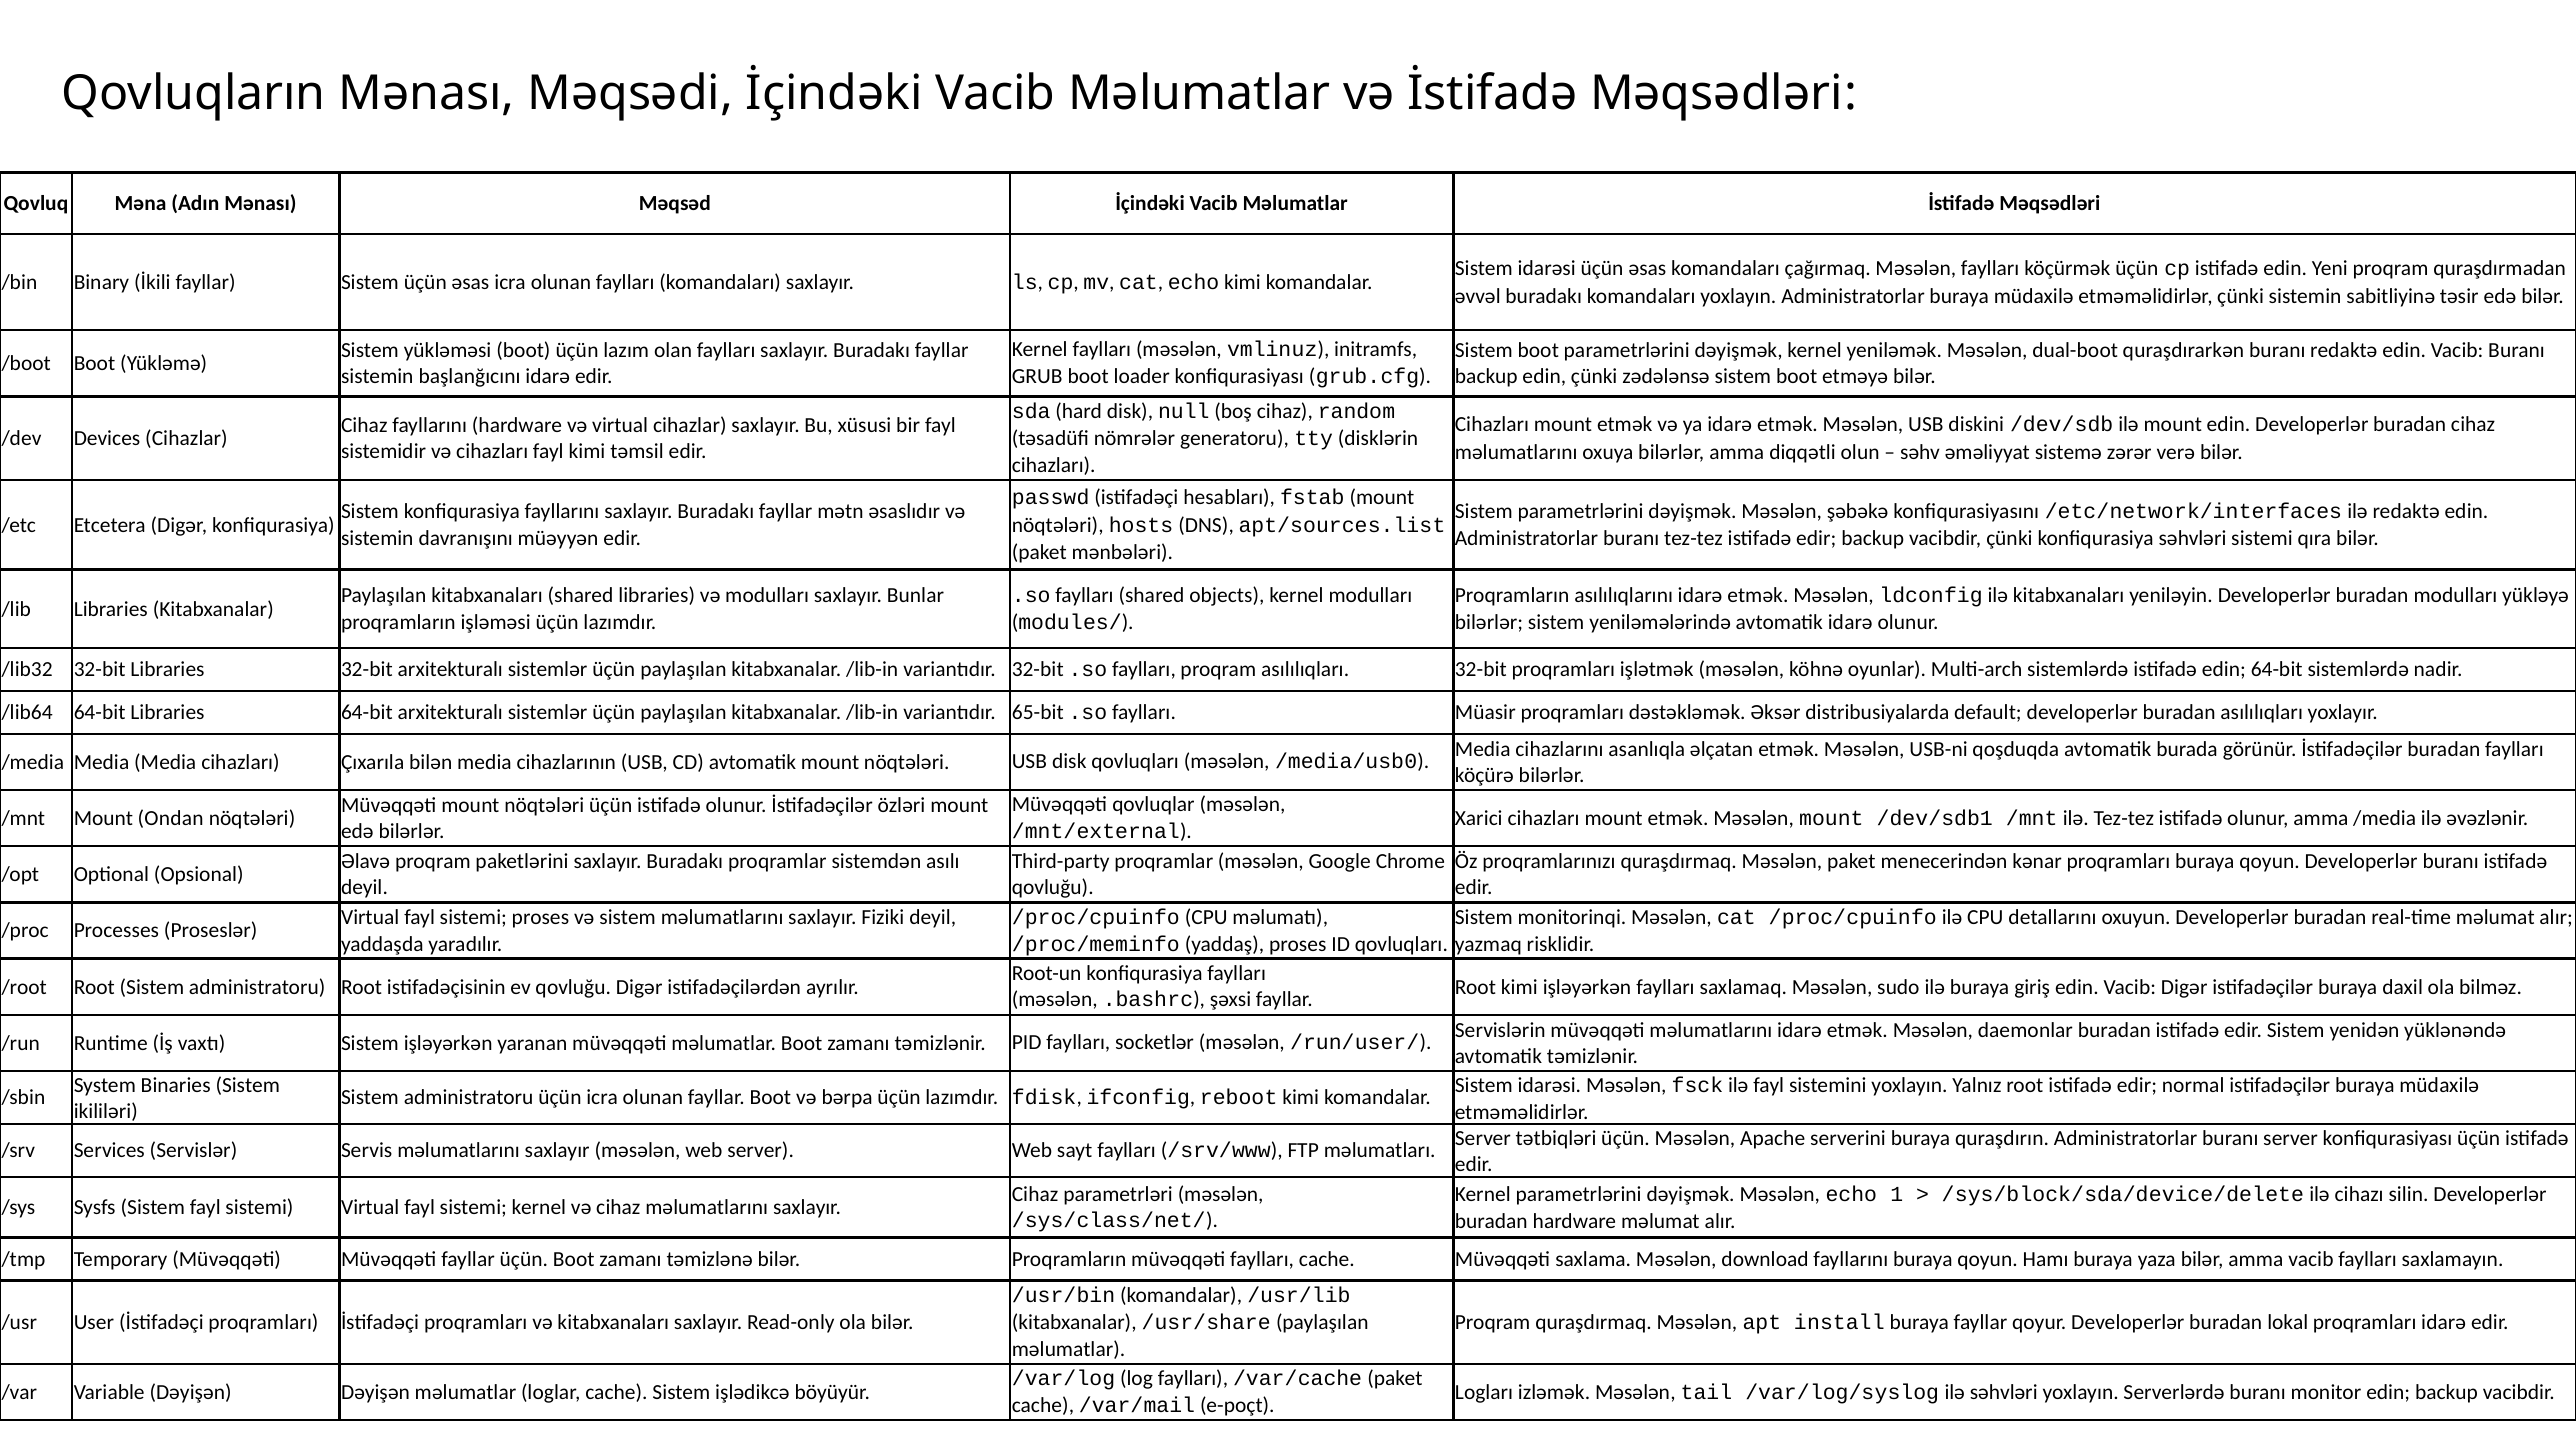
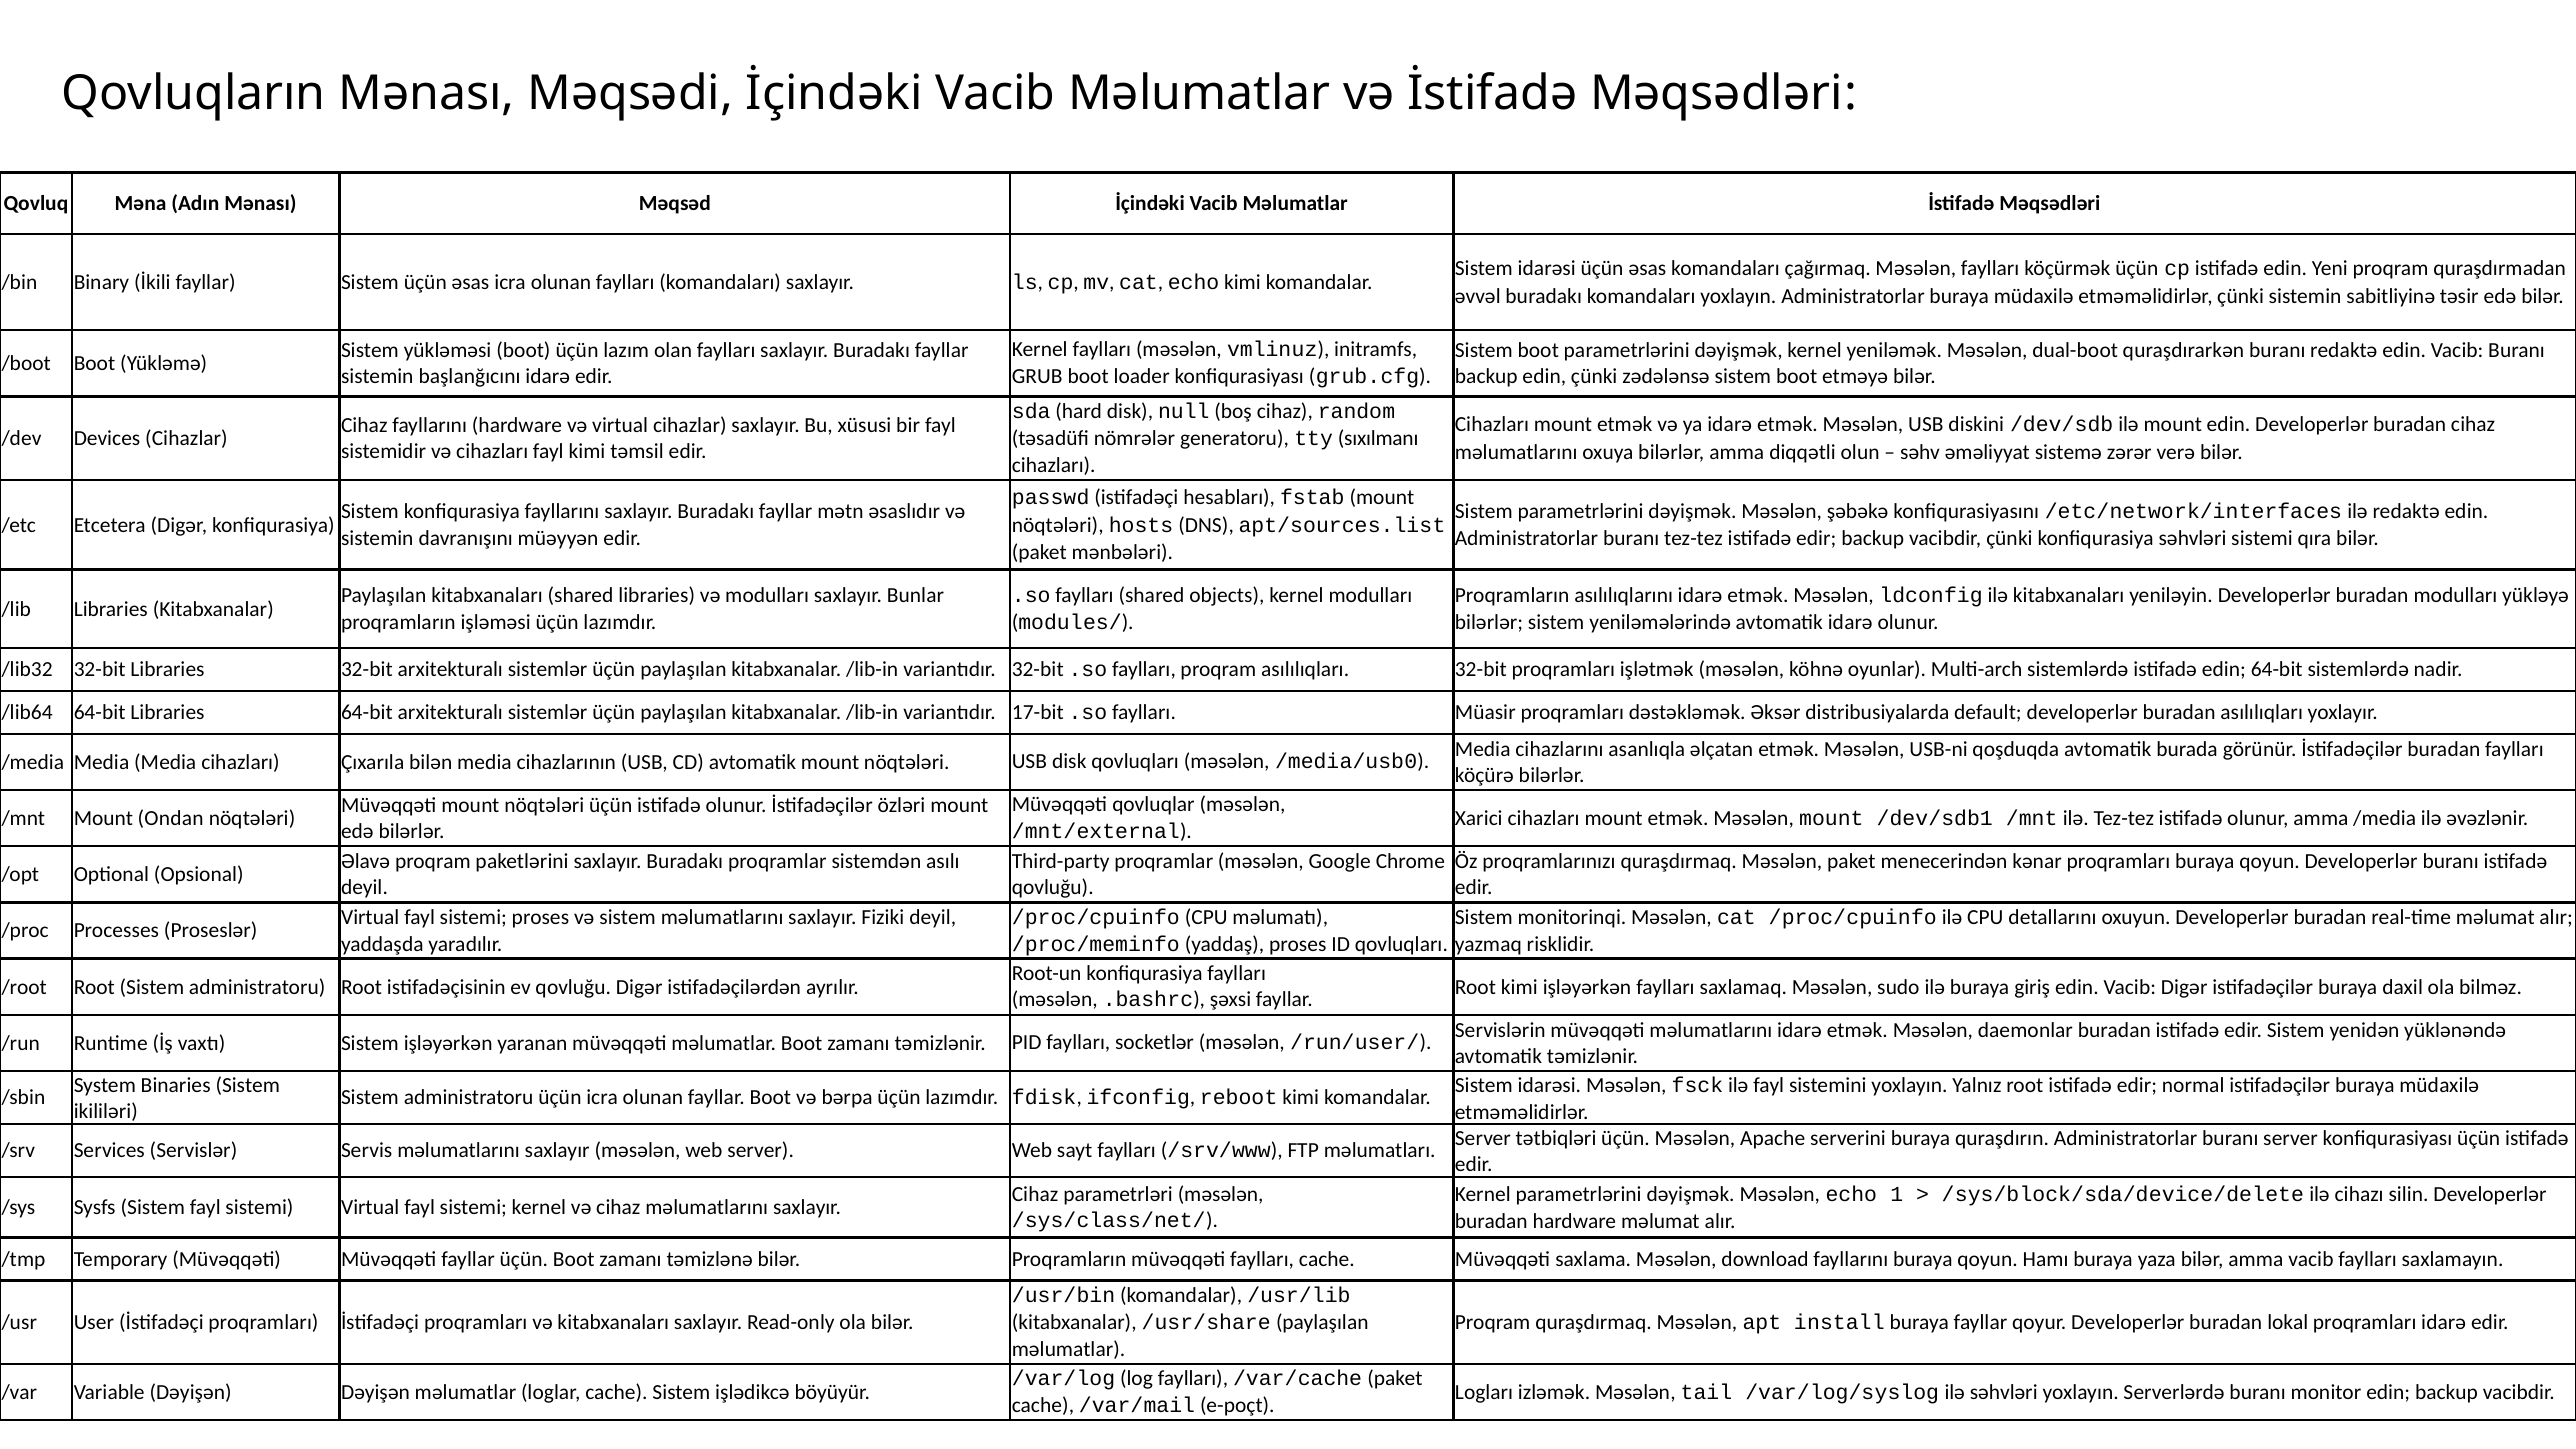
disklərin: disklərin -> sıxılmanı
65-bit: 65-bit -> 17-bit
